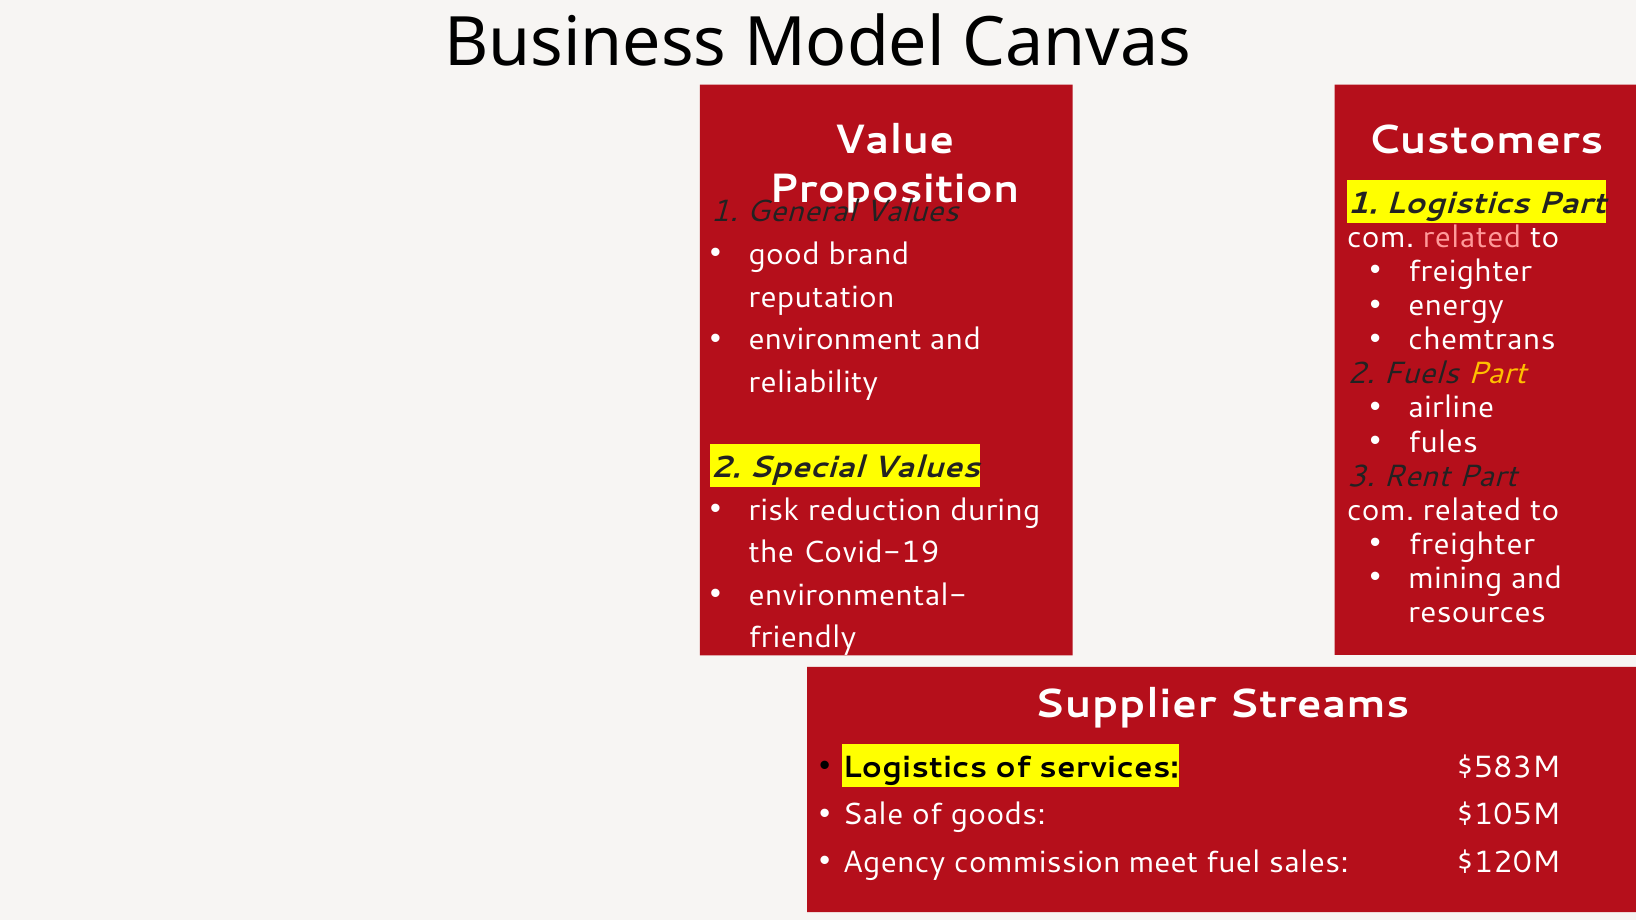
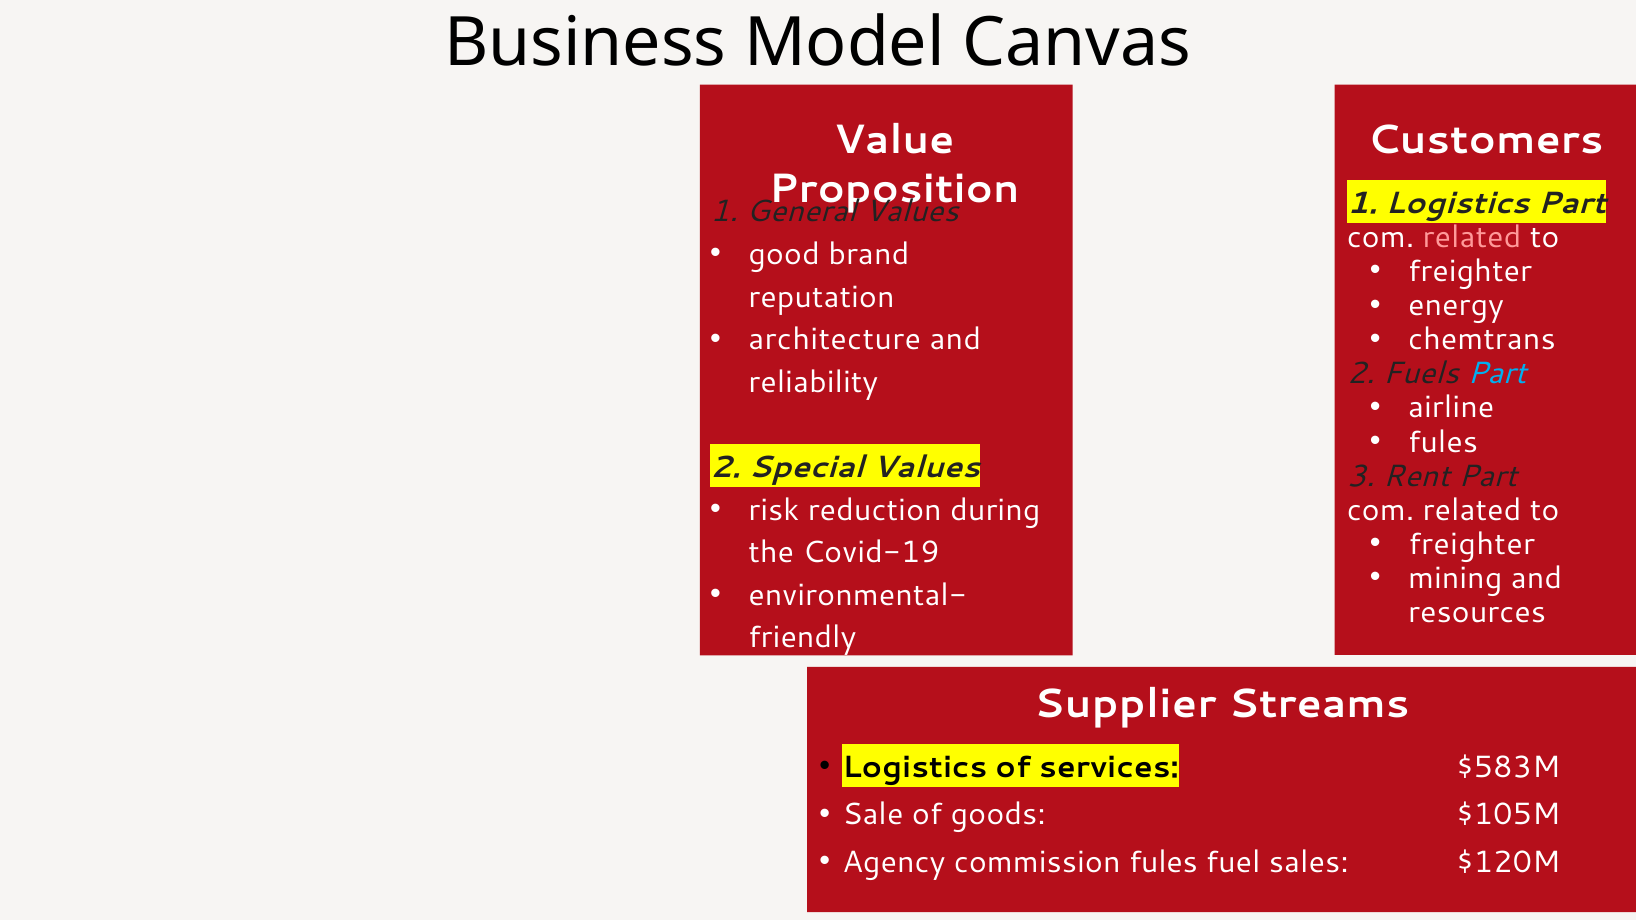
environment: environment -> architecture
Part at (1497, 374) colour: yellow -> light blue
commission meet: meet -> fules
